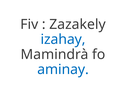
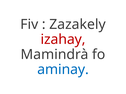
izahay colour: blue -> red
